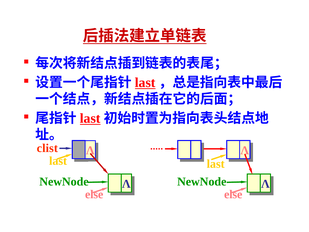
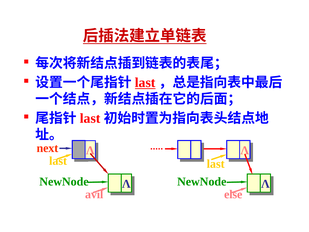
last at (90, 118) underline: present -> none
clist: clist -> next
else at (94, 194): else -> avil
